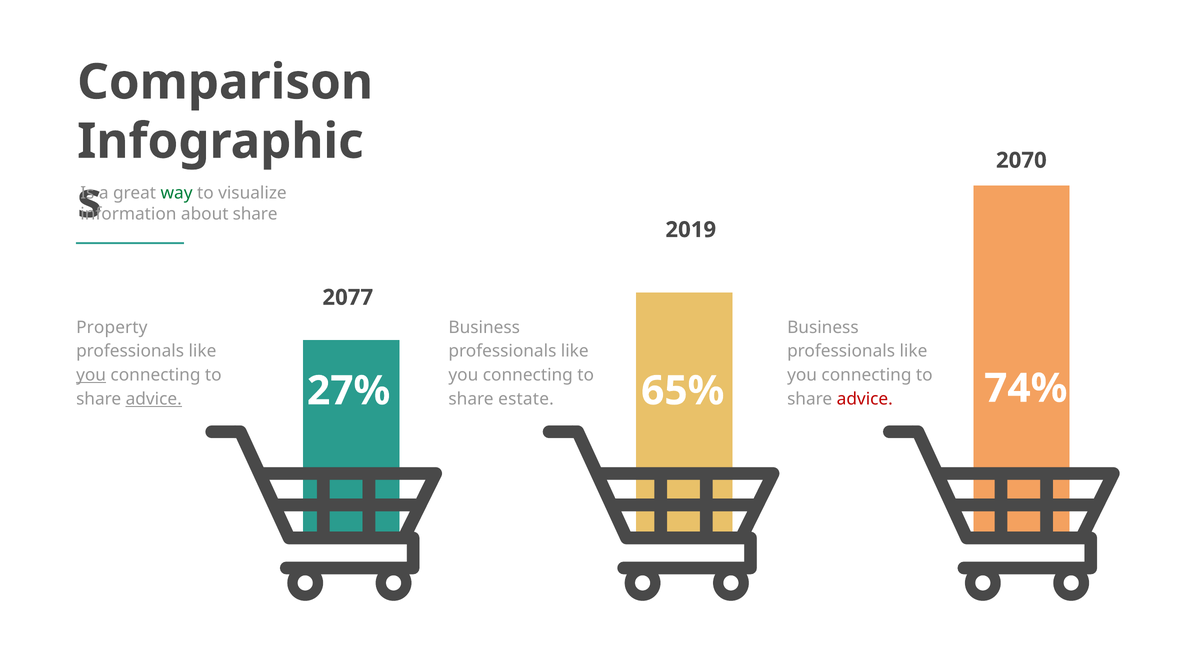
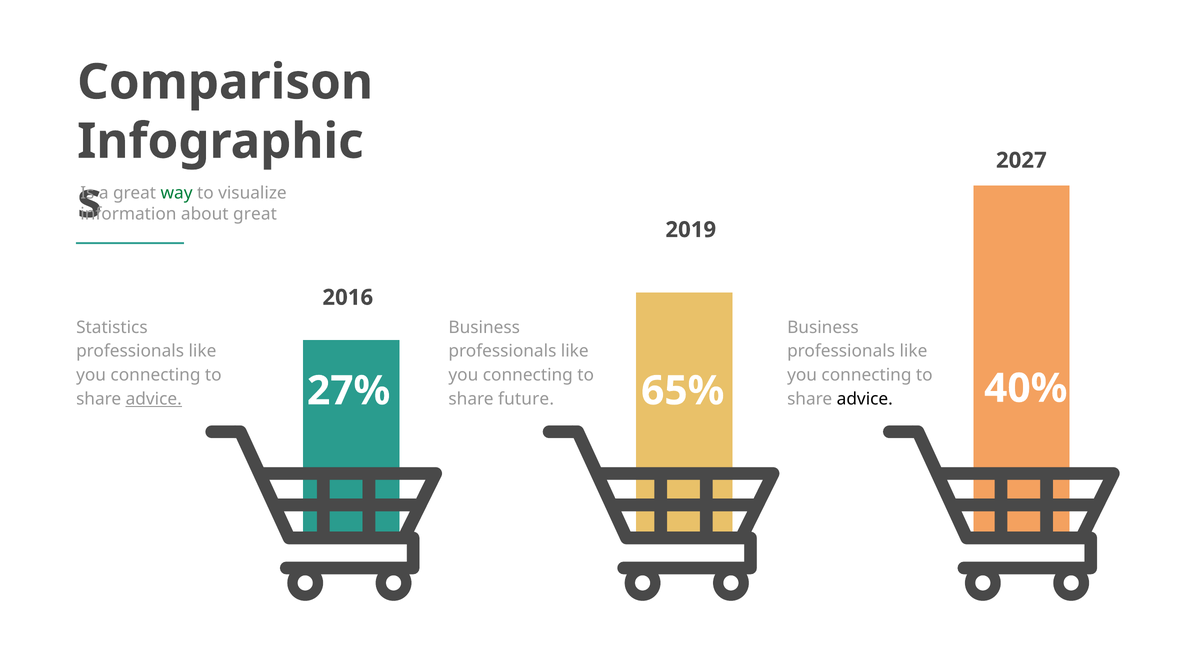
2070: 2070 -> 2027
about share: share -> great
2077: 2077 -> 2016
Property: Property -> Statistics
you at (91, 375) underline: present -> none
74%: 74% -> 40%
estate: estate -> future
advice at (865, 399) colour: red -> black
